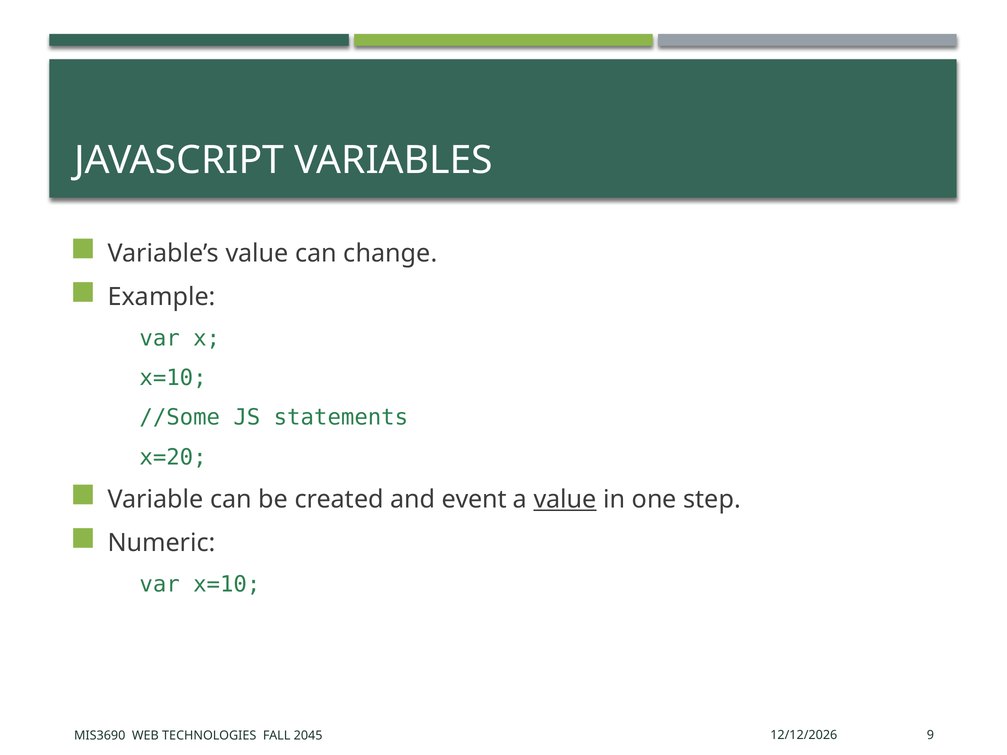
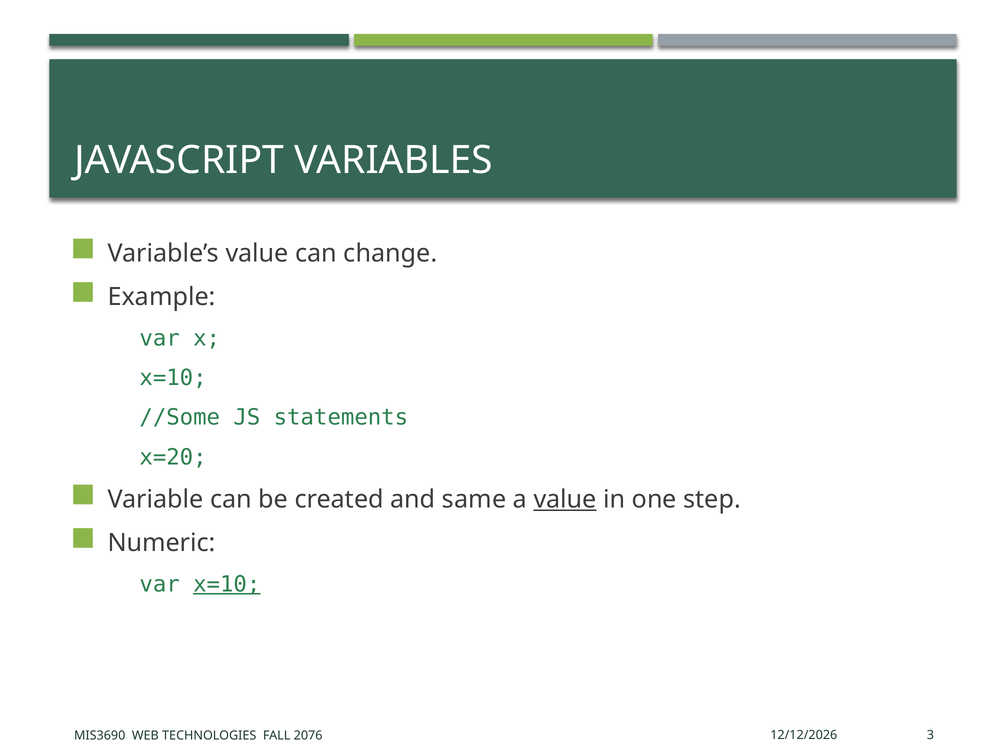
event: event -> same
x=10 at (227, 584) underline: none -> present
9: 9 -> 3
2045: 2045 -> 2076
